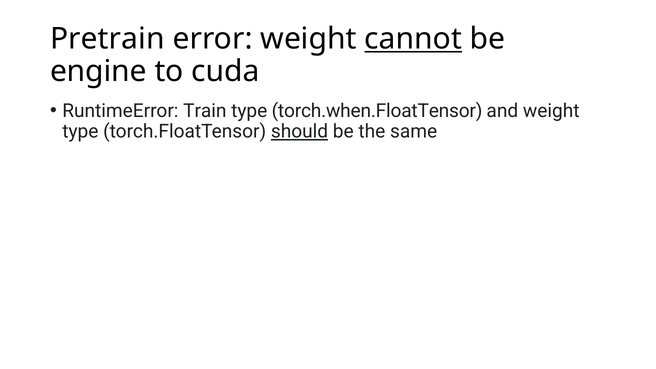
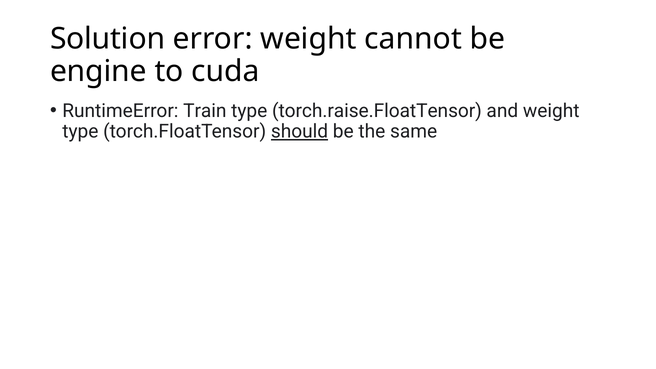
Pretrain: Pretrain -> Solution
cannot underline: present -> none
torch.when.FloatTensor: torch.when.FloatTensor -> torch.raise.FloatTensor
